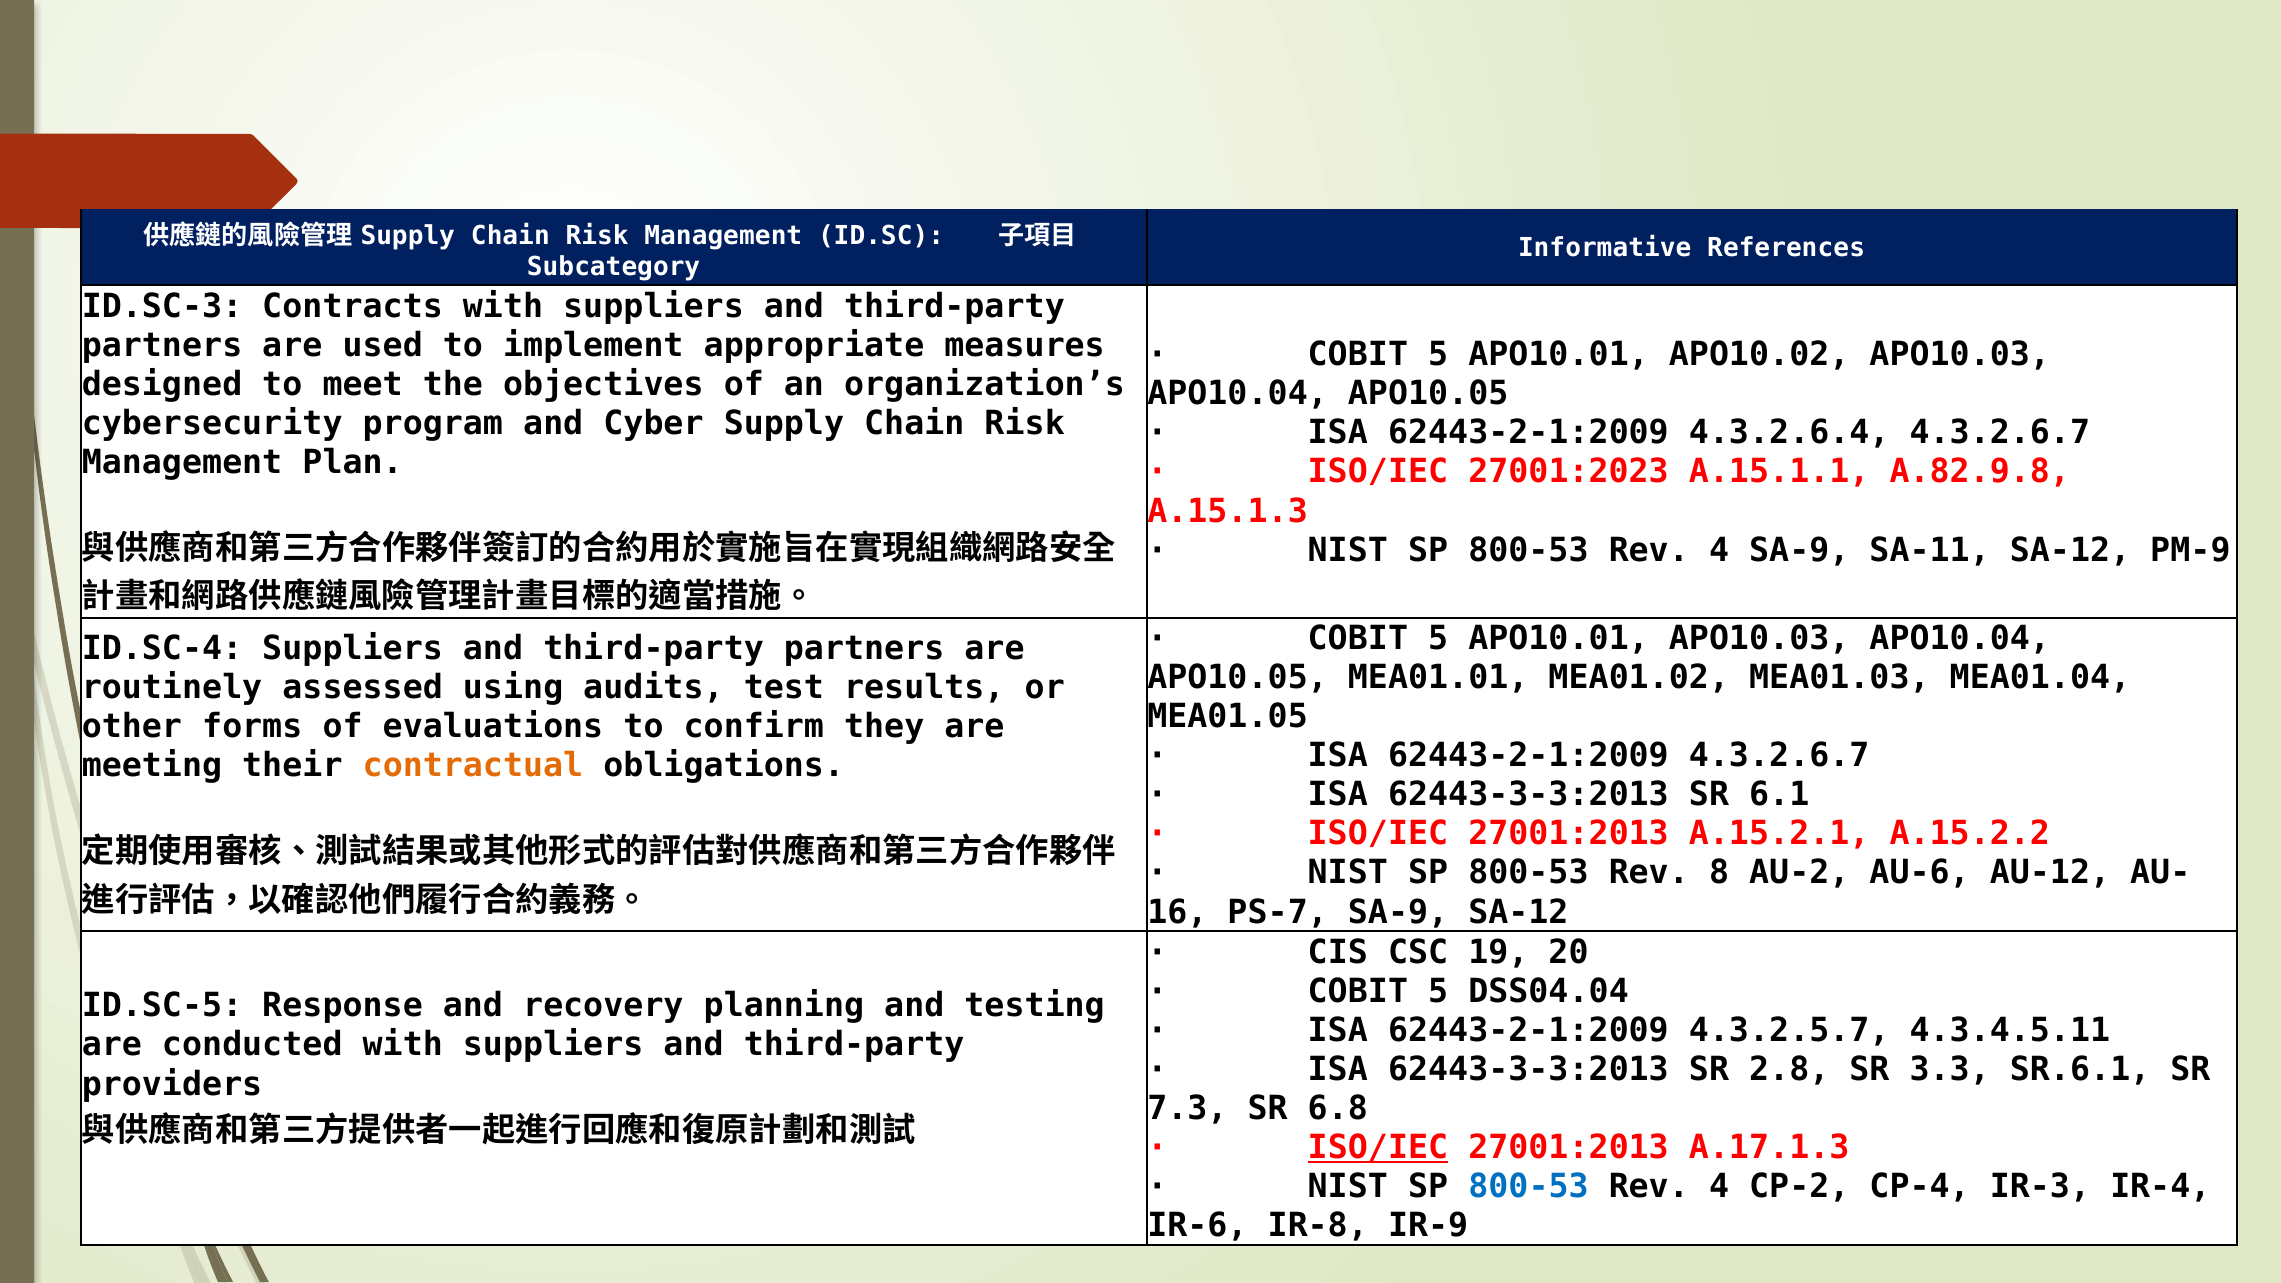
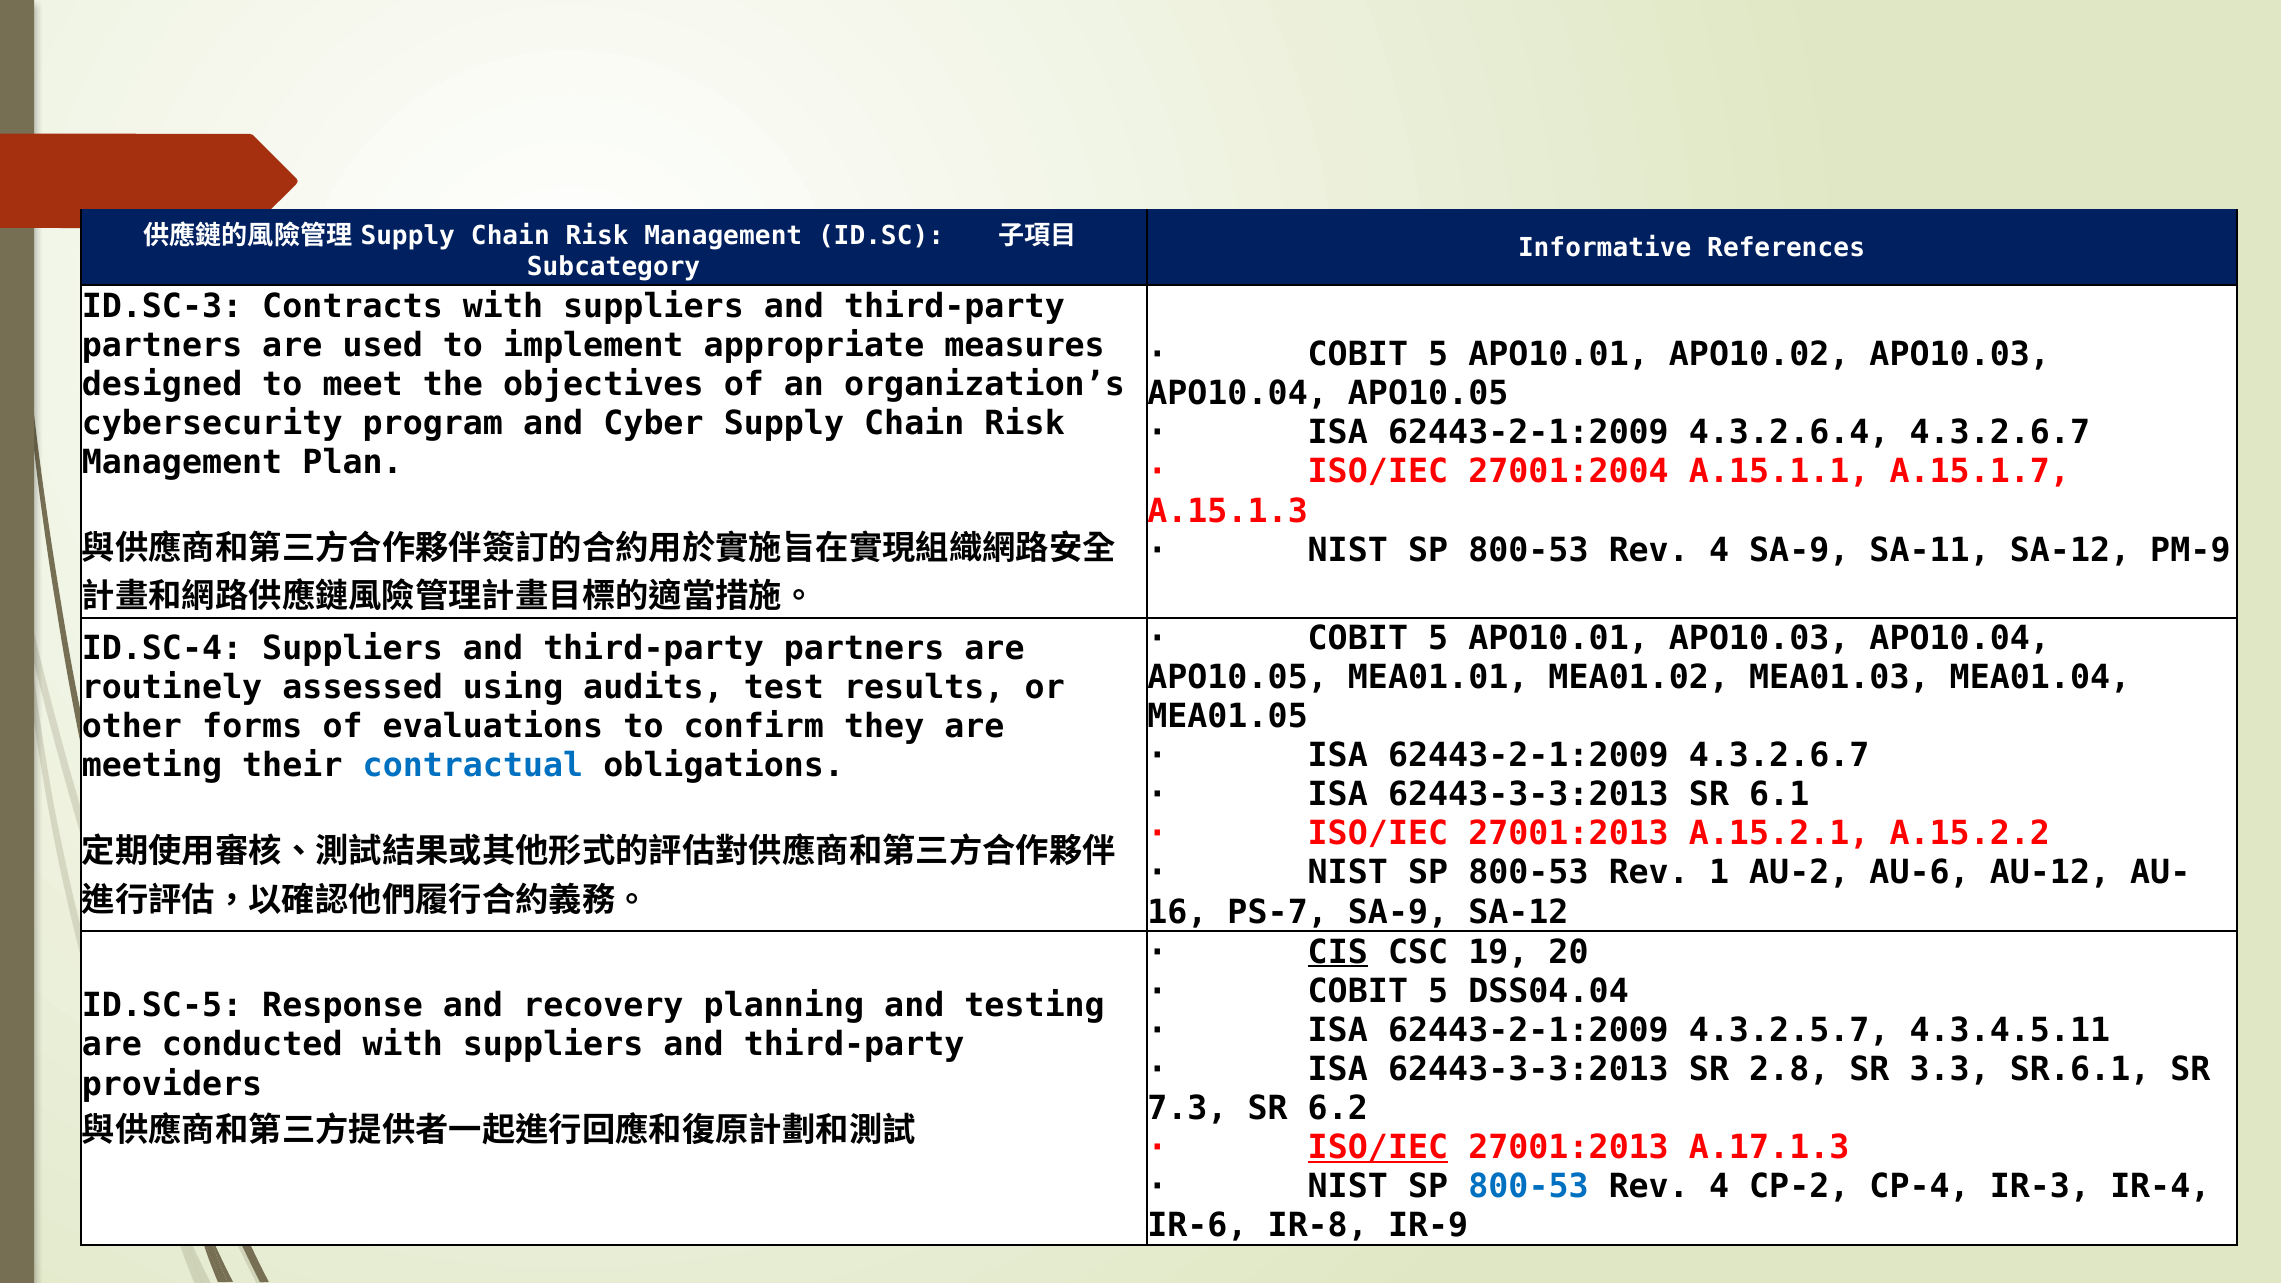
27001:2023: 27001:2023 -> 27001:2004
A.82.9.8: A.82.9.8 -> A.15.1.7
contractual colour: orange -> blue
8: 8 -> 1
CIS underline: none -> present
6.8: 6.8 -> 6.2
